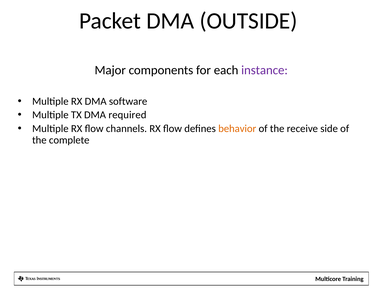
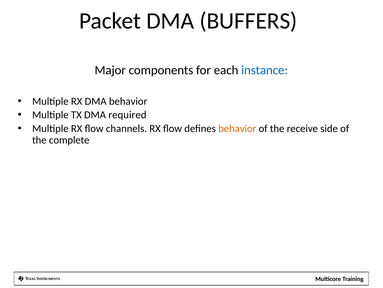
OUTSIDE: OUTSIDE -> BUFFERS
instance colour: purple -> blue
DMA software: software -> behavior
